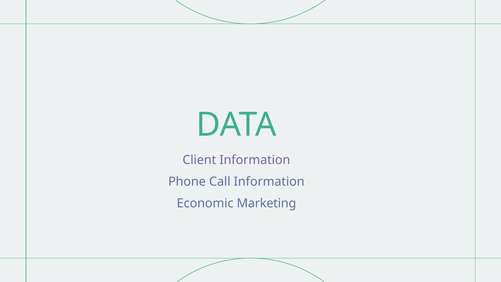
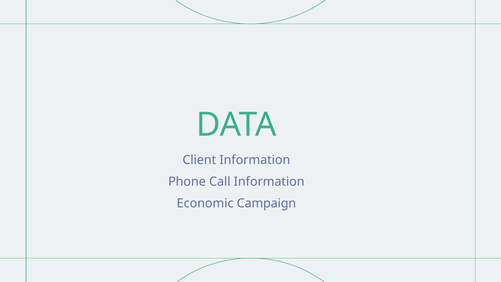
Marketing: Marketing -> Campaign
